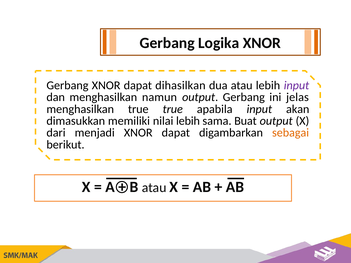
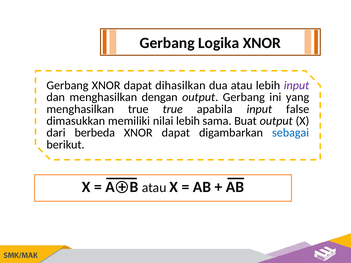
namun: namun -> dengan
jelas: jelas -> yang
akan: akan -> false
menjadi: menjadi -> berbeda
sebagai colour: orange -> blue
